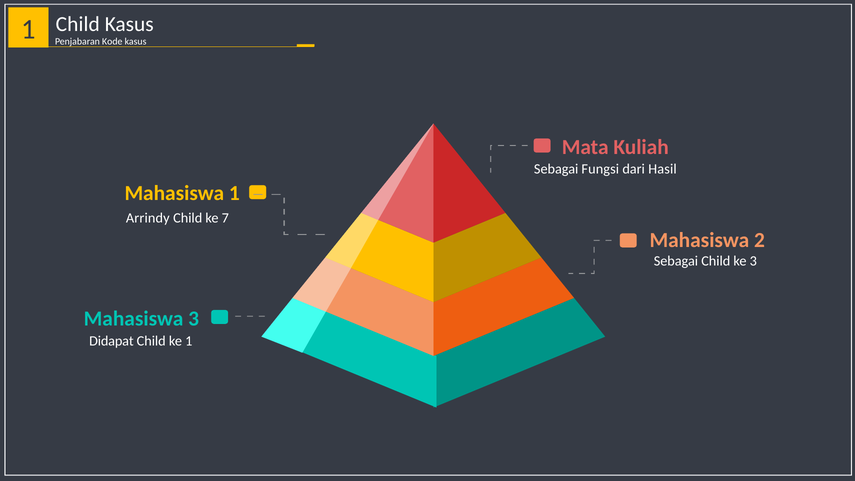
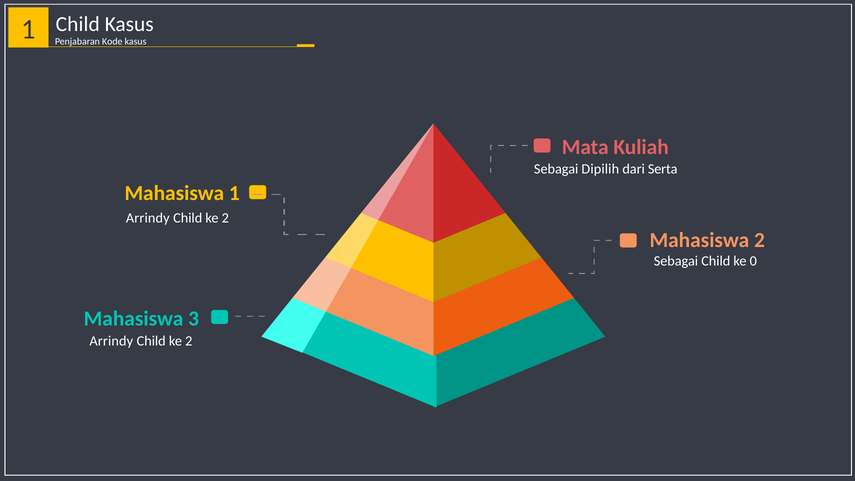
Fungsi: Fungsi -> Dipilih
Hasil: Hasil -> Serta
7 at (225, 218): 7 -> 2
ke 3: 3 -> 0
Didapat at (111, 341): Didapat -> Arrindy
1 at (189, 341): 1 -> 2
